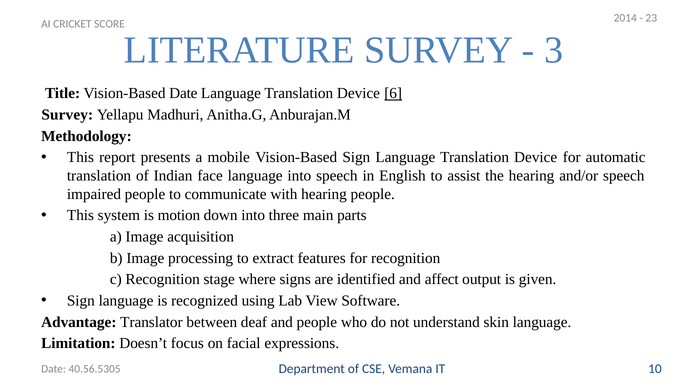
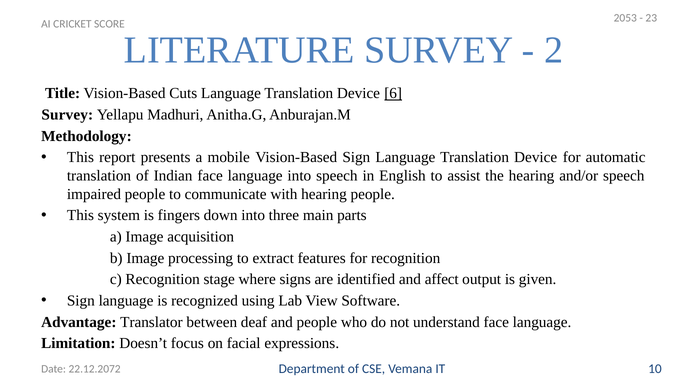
2014: 2014 -> 2053
3: 3 -> 2
Vision-Based Date: Date -> Cuts
motion: motion -> fingers
understand skin: skin -> face
40.56.5305: 40.56.5305 -> 22.12.2072
